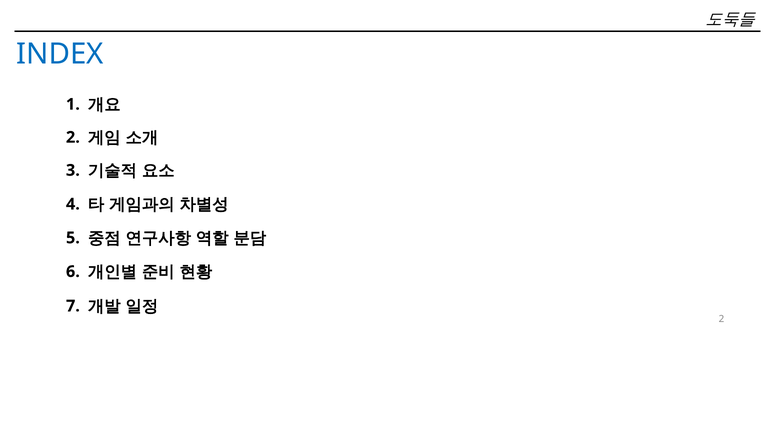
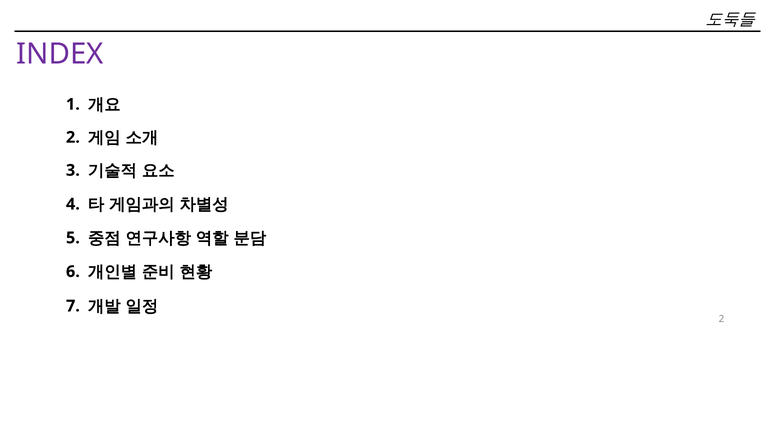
INDEX colour: blue -> purple
